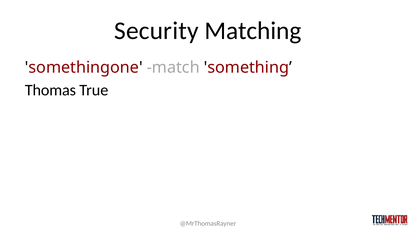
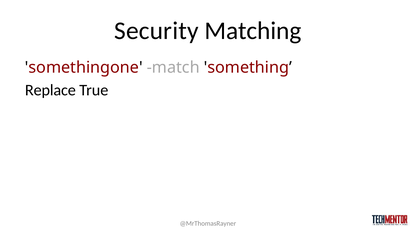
Thomas: Thomas -> Replace
